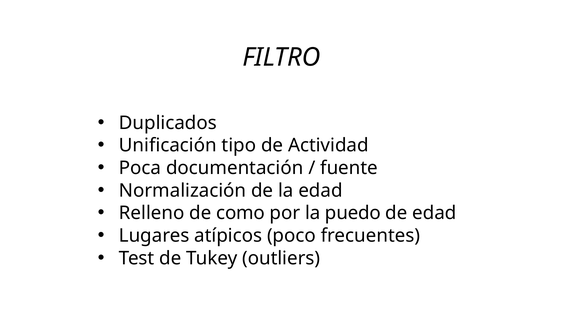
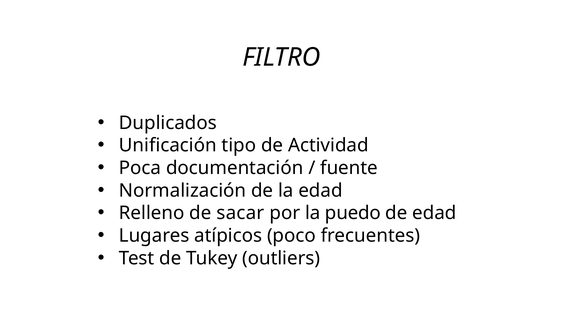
como: como -> sacar
